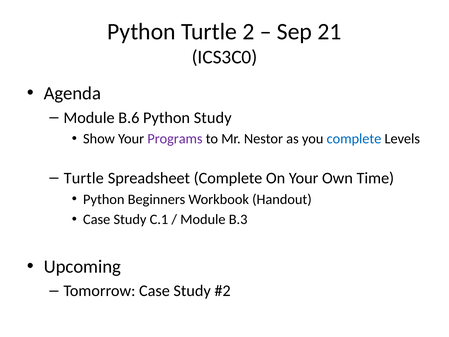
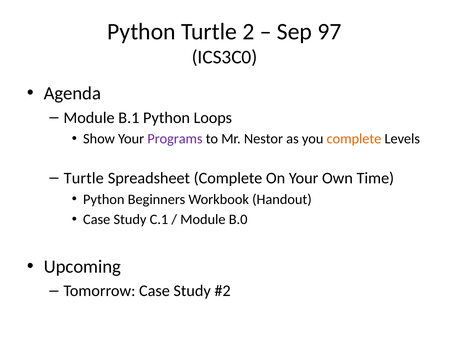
21: 21 -> 97
B.6: B.6 -> B.1
Python Study: Study -> Loops
complete at (354, 139) colour: blue -> orange
B.3: B.3 -> B.0
